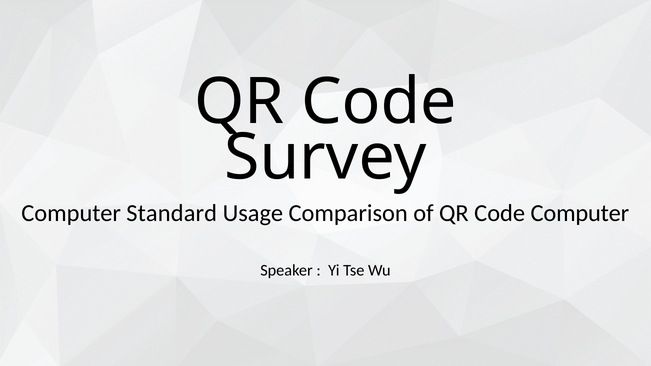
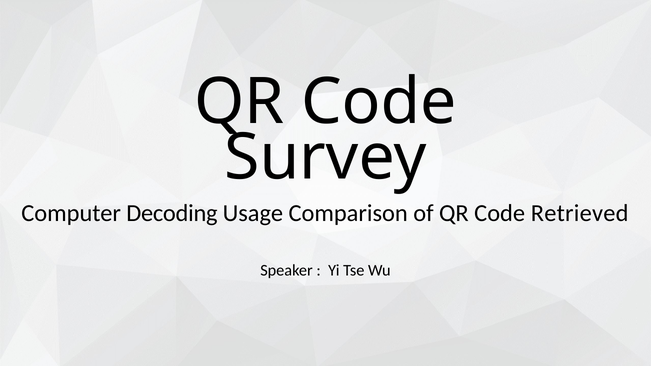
Standard: Standard -> Decoding
Code Computer: Computer -> Retrieved
